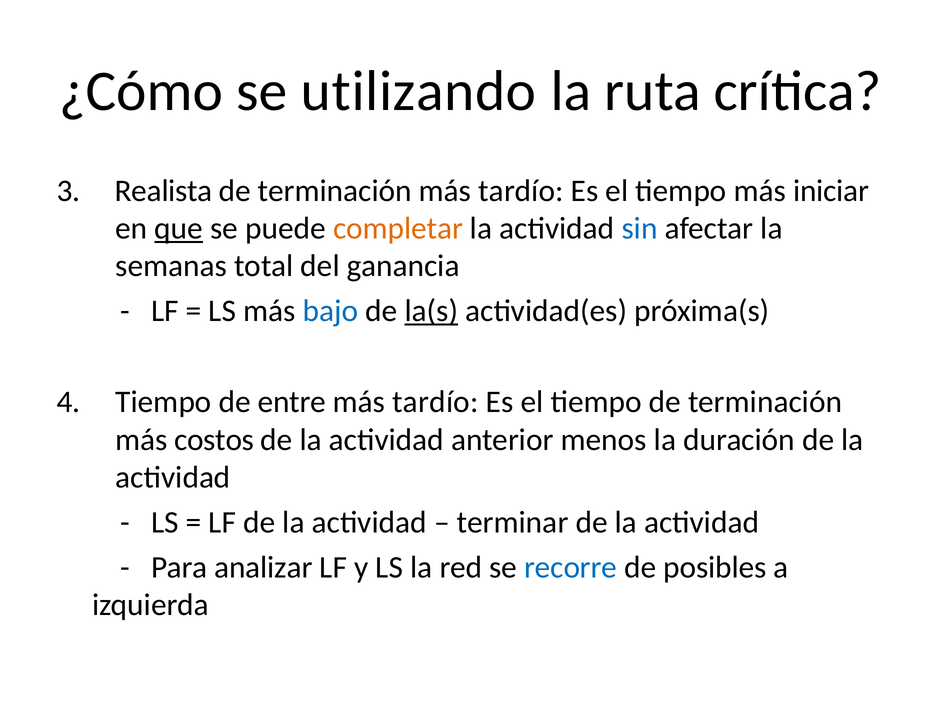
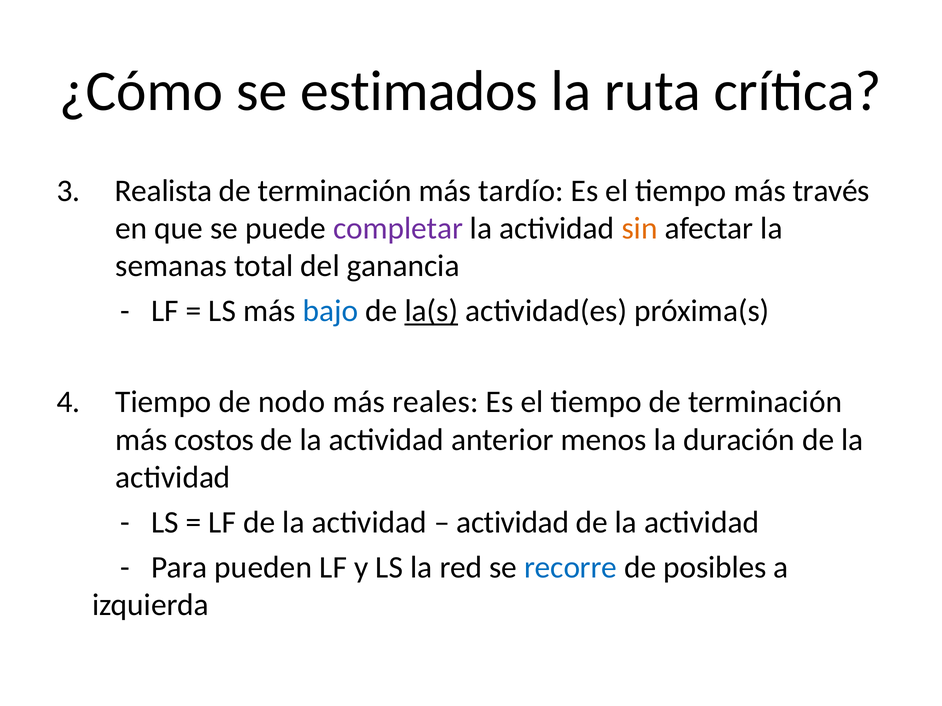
utilizando: utilizando -> estimados
iniciar: iniciar -> través
que underline: present -> none
completar colour: orange -> purple
sin colour: blue -> orange
entre: entre -> nodo
tardío at (435, 402): tardío -> reales
terminar at (513, 523): terminar -> actividad
analizar: analizar -> pueden
